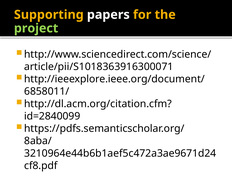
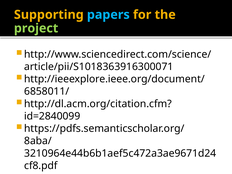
papers colour: white -> light blue
